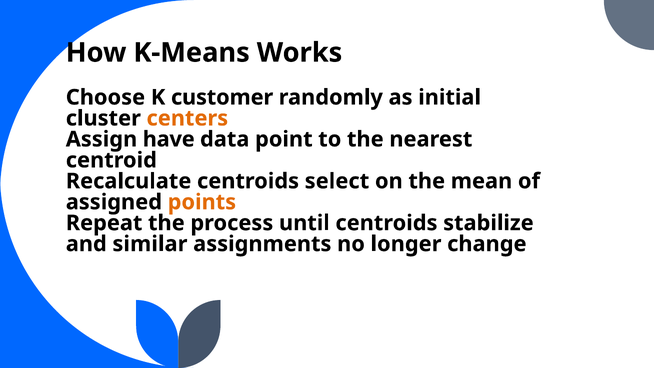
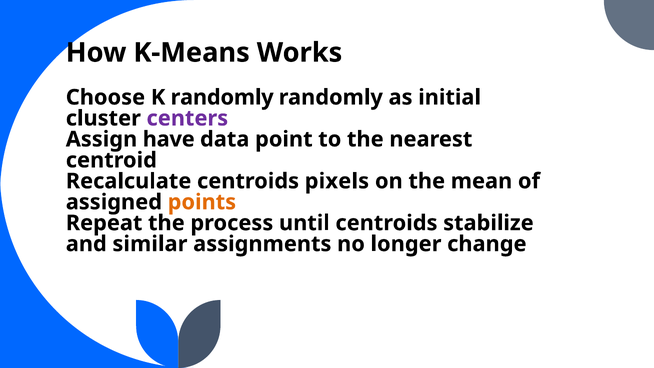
K customer: customer -> randomly
centers colour: orange -> purple
select: select -> pixels
